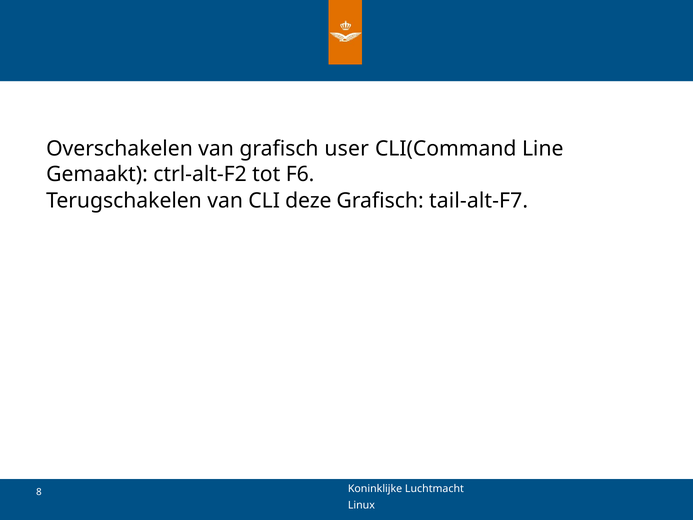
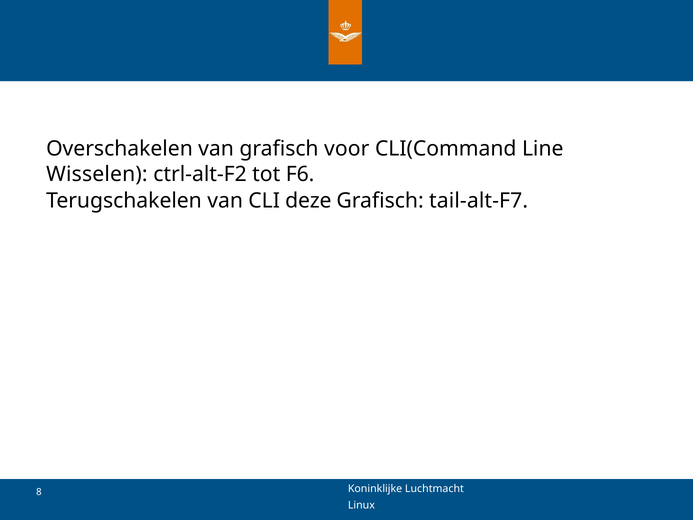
user: user -> voor
Gemaakt: Gemaakt -> Wisselen
